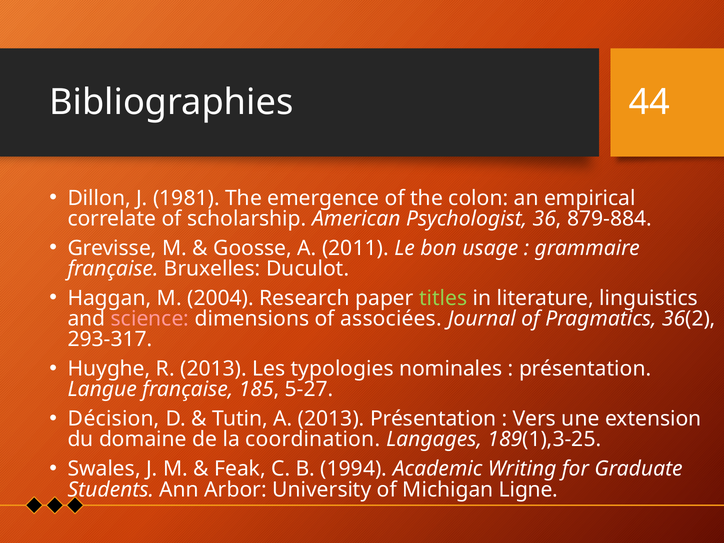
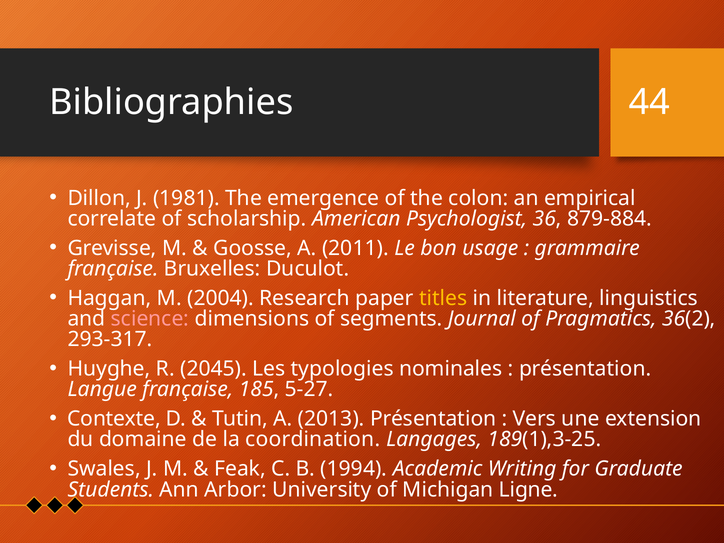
titles colour: light green -> yellow
associées: associées -> segments
R 2013: 2013 -> 2045
Décision: Décision -> Contexte
